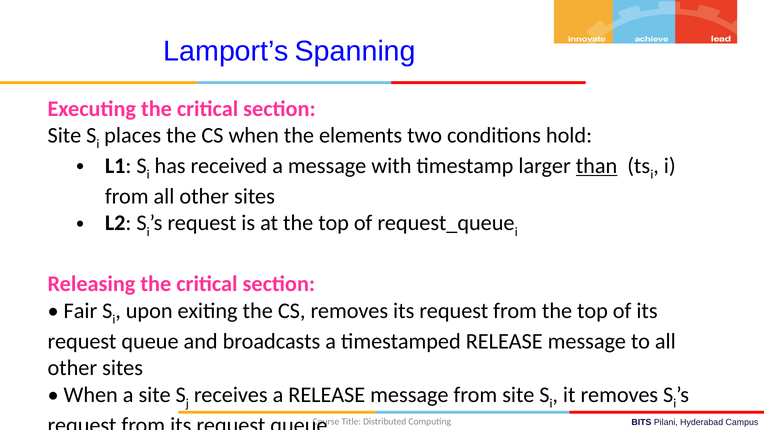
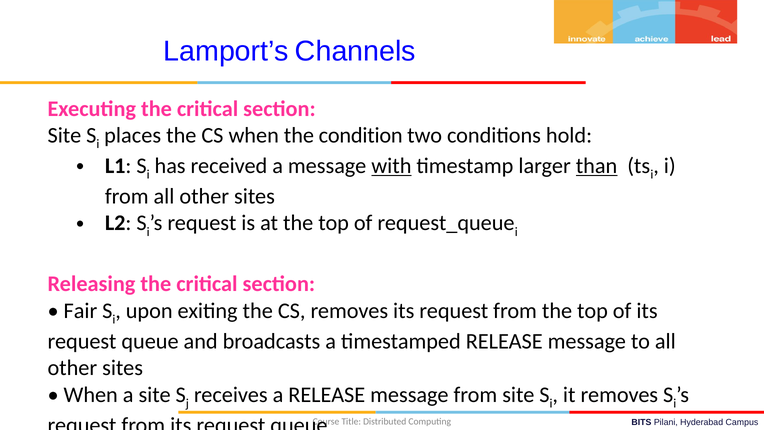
Spanning: Spanning -> Channels
elements: elements -> condition
with underline: none -> present
